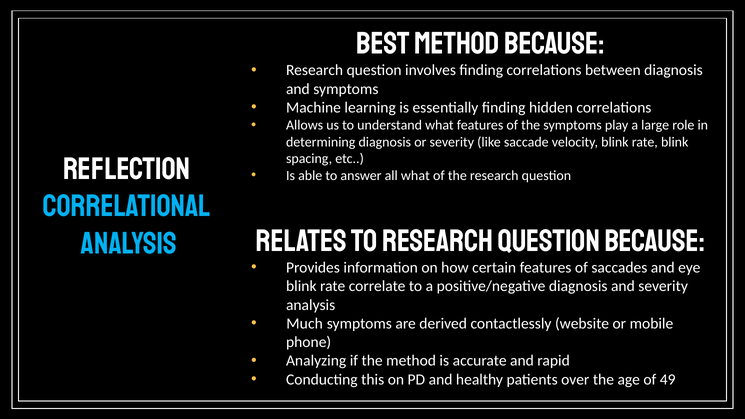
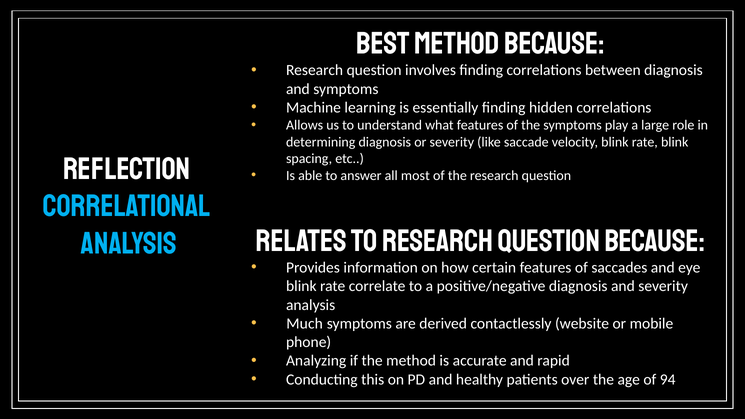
all what: what -> most
49: 49 -> 94
